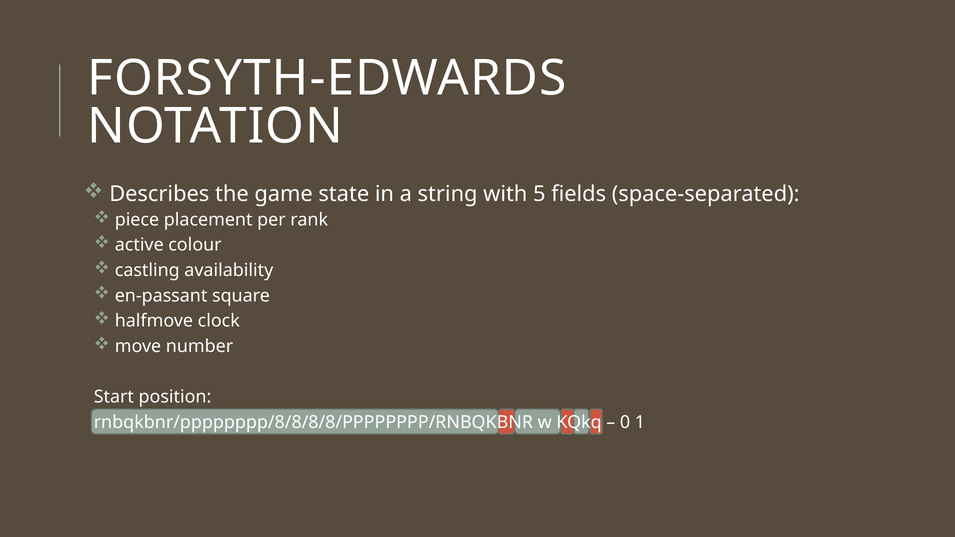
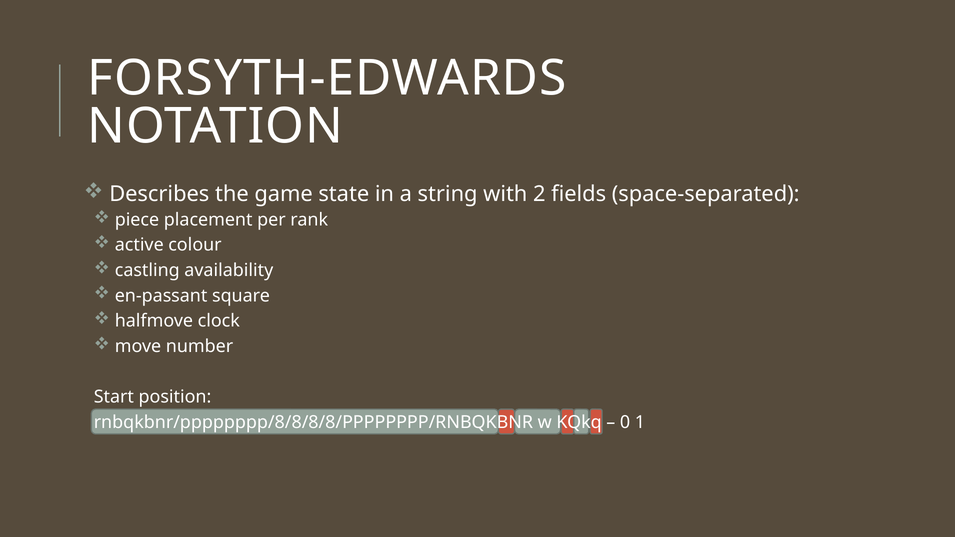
5: 5 -> 2
